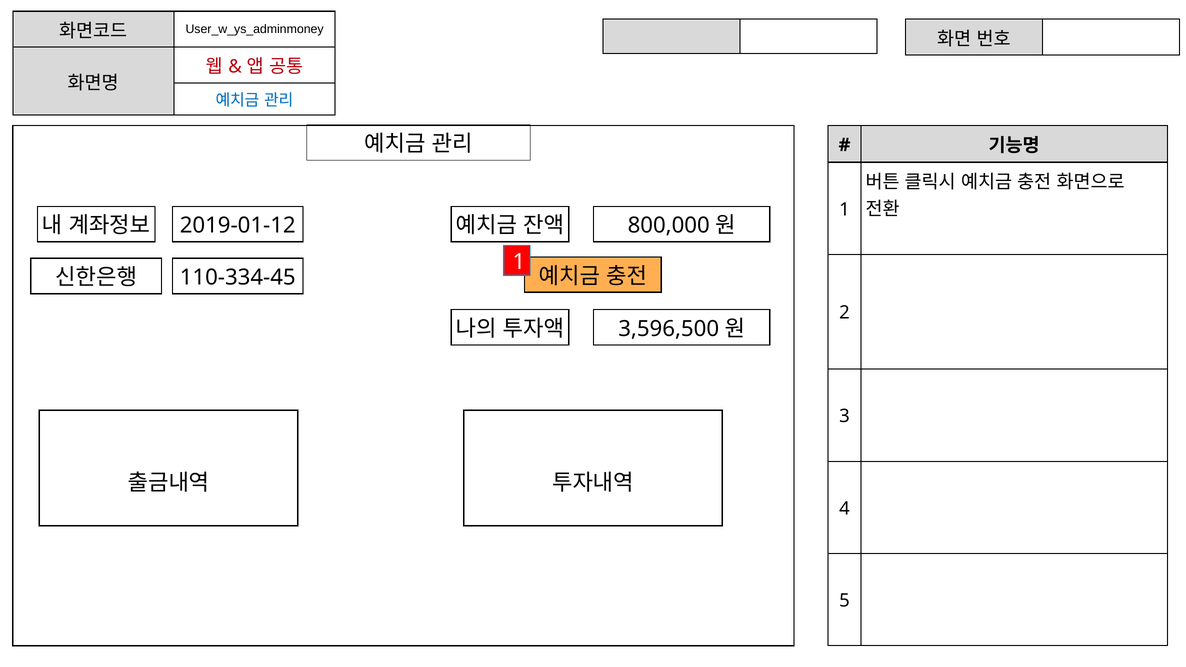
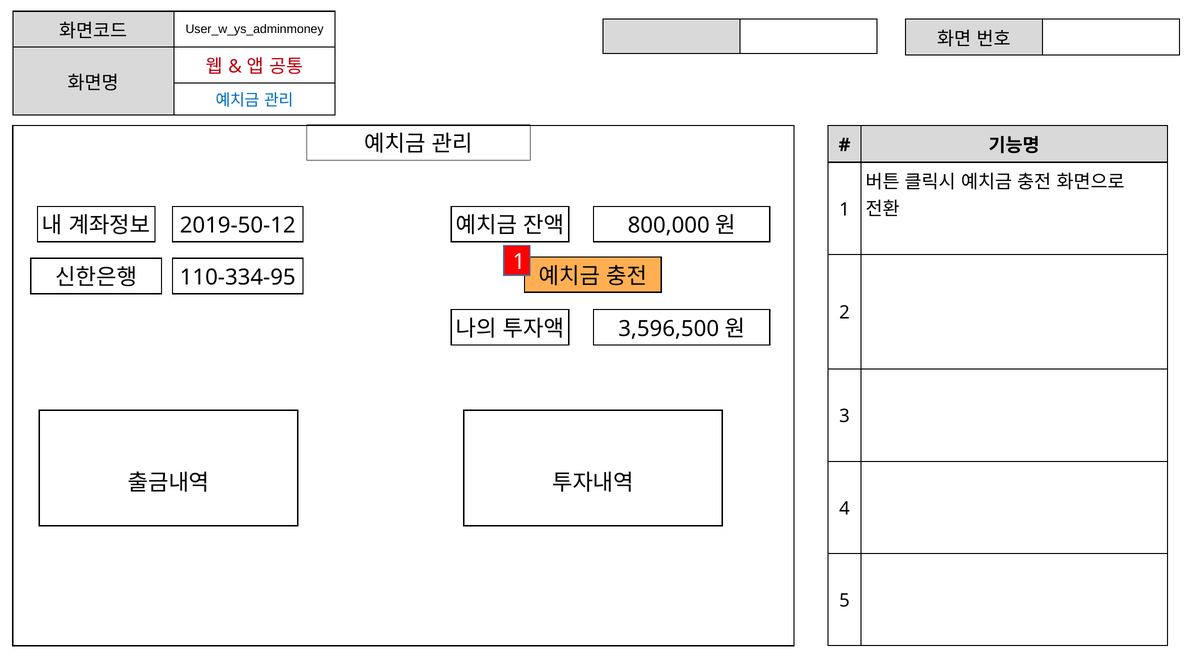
2019-01-12: 2019-01-12 -> 2019-50-12
110-334-45: 110-334-45 -> 110-334-95
